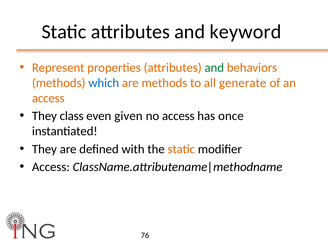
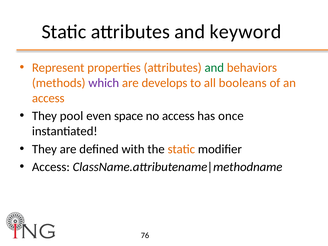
which colour: blue -> purple
are methods: methods -> develops
generate: generate -> booleans
class: class -> pool
given: given -> space
